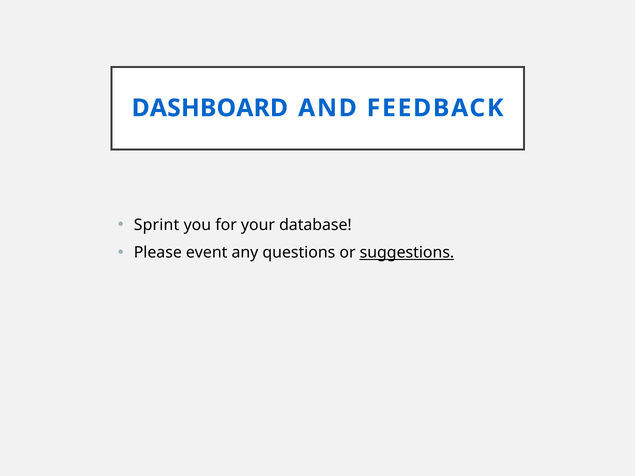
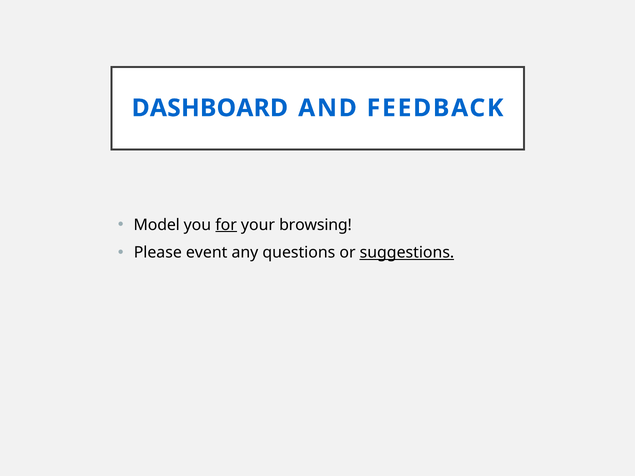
Sprint: Sprint -> Model
for underline: none -> present
database: database -> browsing
